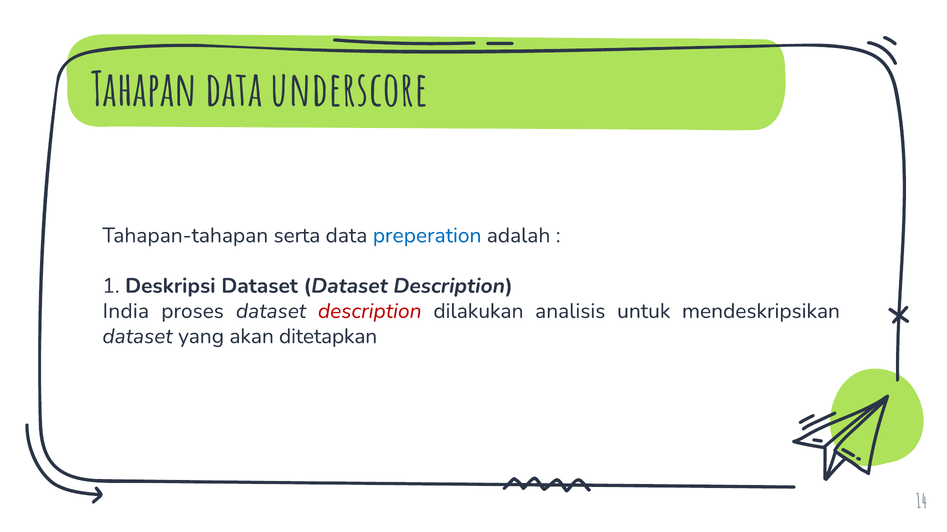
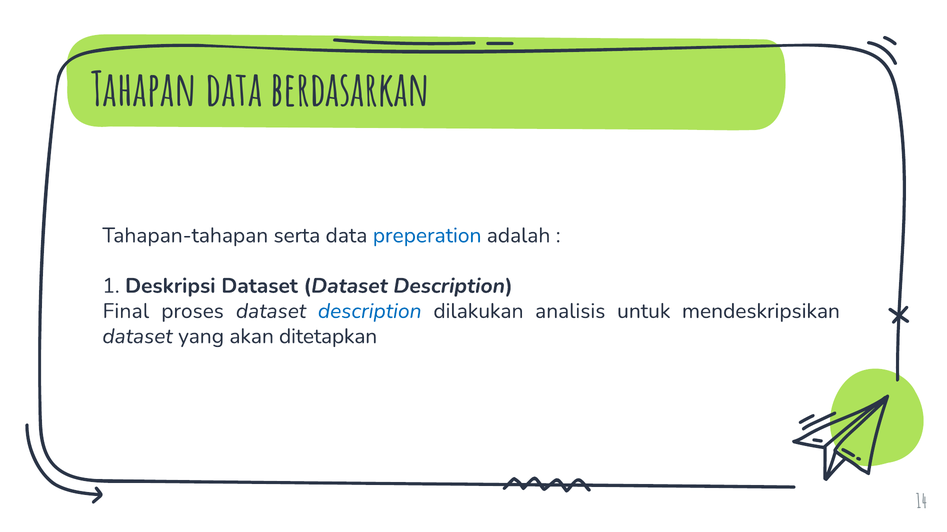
underscore: underscore -> berdasarkan
India: India -> Final
description at (370, 311) colour: red -> blue
